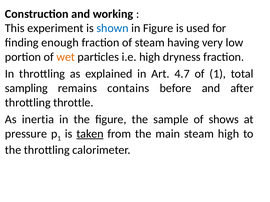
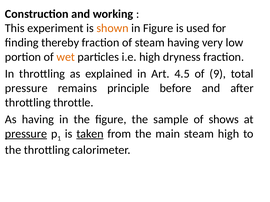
shown colour: blue -> orange
enough: enough -> thereby
4.7: 4.7 -> 4.5
of 1: 1 -> 9
sampling at (26, 88): sampling -> pressure
contains: contains -> principle
As inertia: inertia -> having
pressure at (26, 134) underline: none -> present
